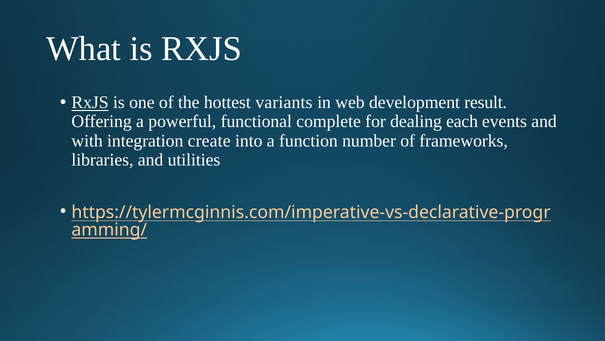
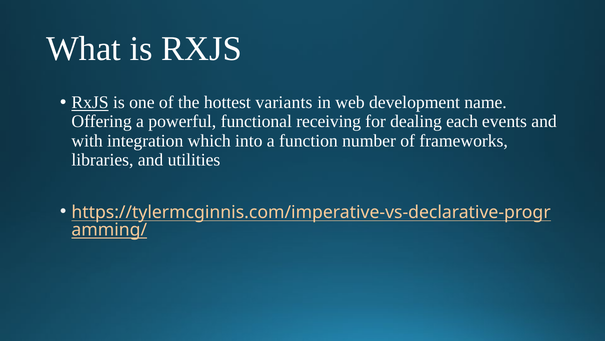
result: result -> name
complete: complete -> receiving
create: create -> which
